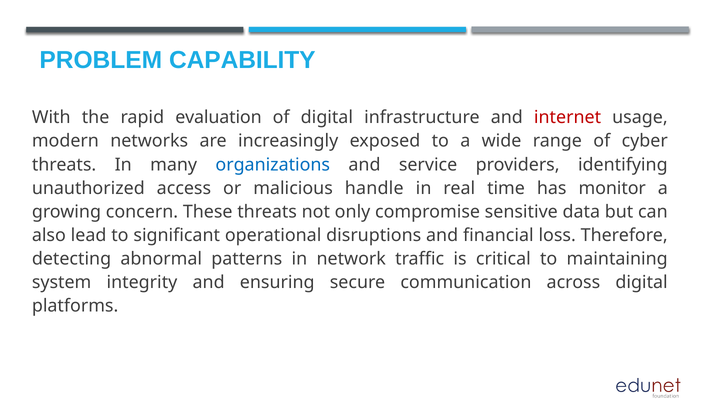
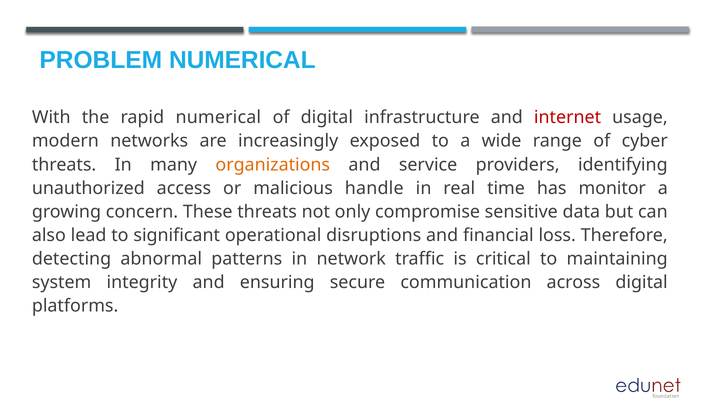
PROBLEM CAPABILITY: CAPABILITY -> NUMERICAL
rapid evaluation: evaluation -> numerical
organizations colour: blue -> orange
